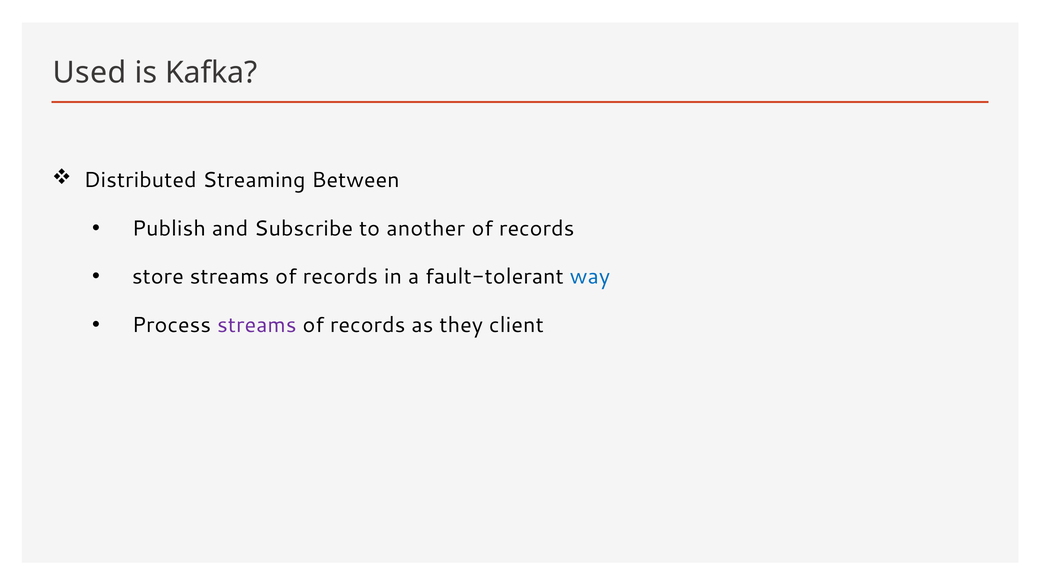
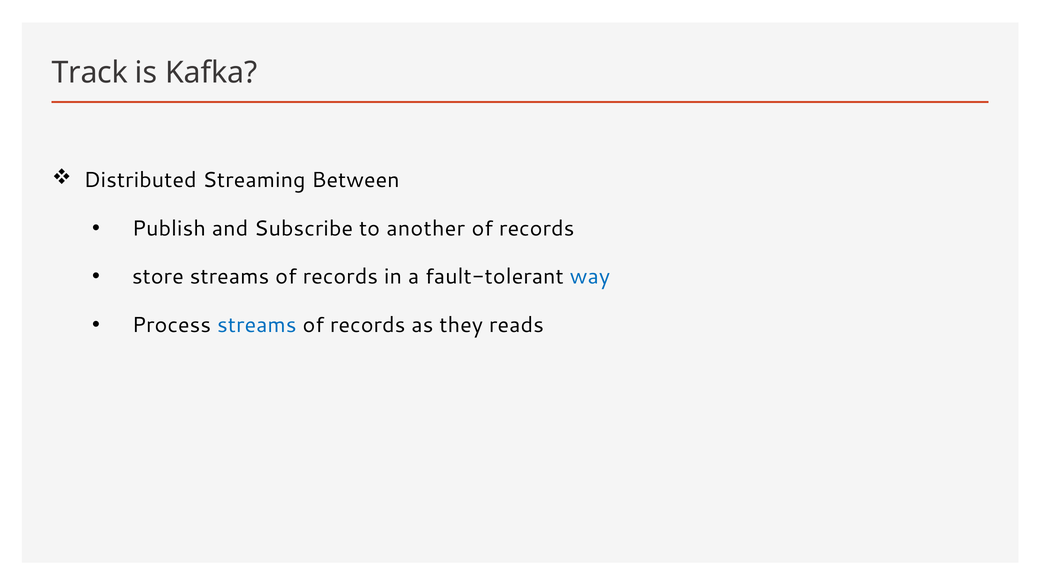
Used: Used -> Track
streams at (257, 325) colour: purple -> blue
client: client -> reads
